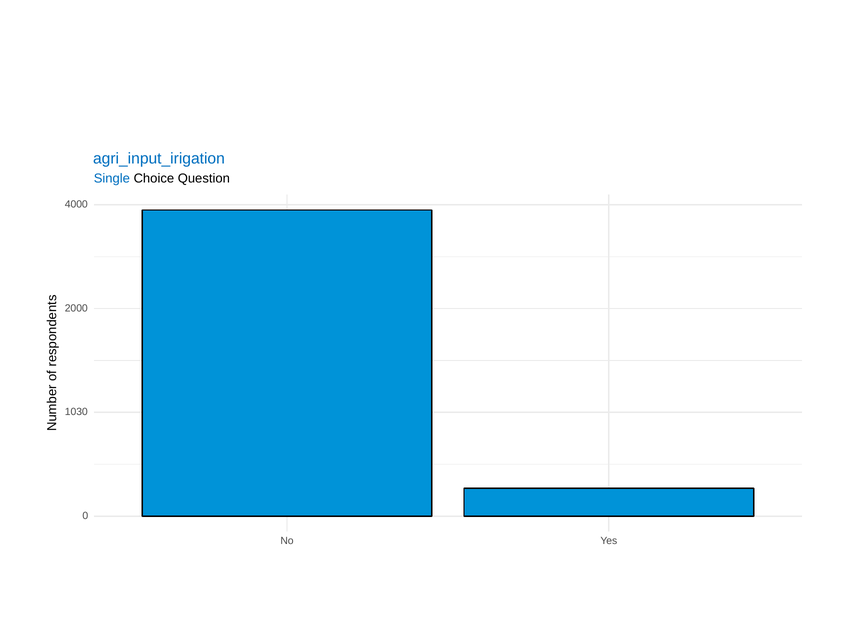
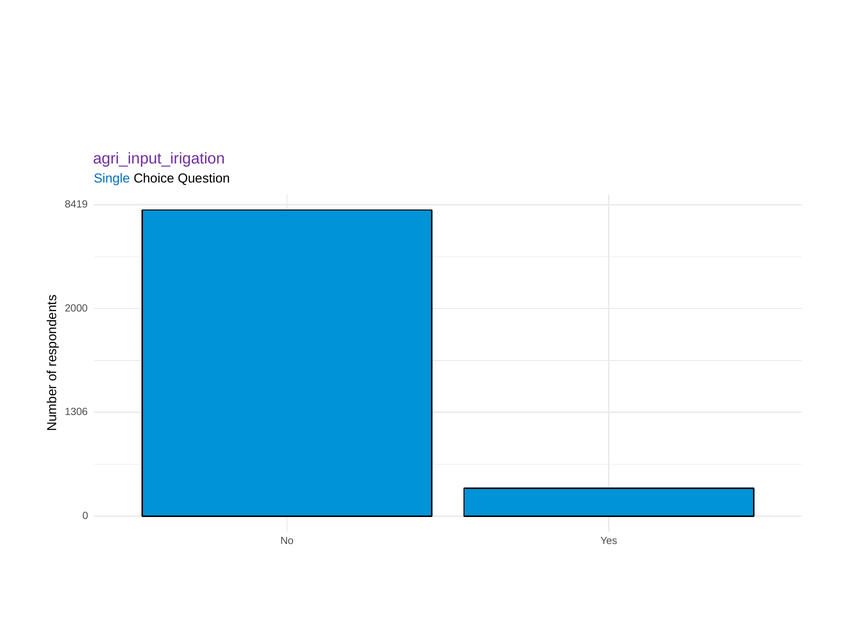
agri_input_irigation colour: blue -> purple
4000: 4000 -> 8419
1030: 1030 -> 1306
